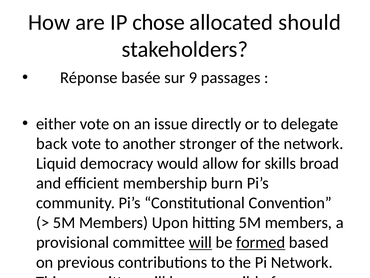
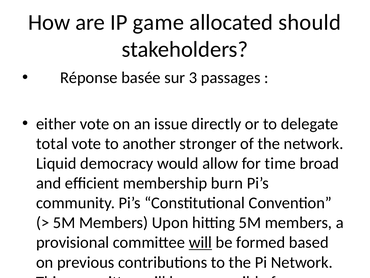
chose: chose -> game
9: 9 -> 3
back: back -> total
for skills: skills -> time
formed underline: present -> none
